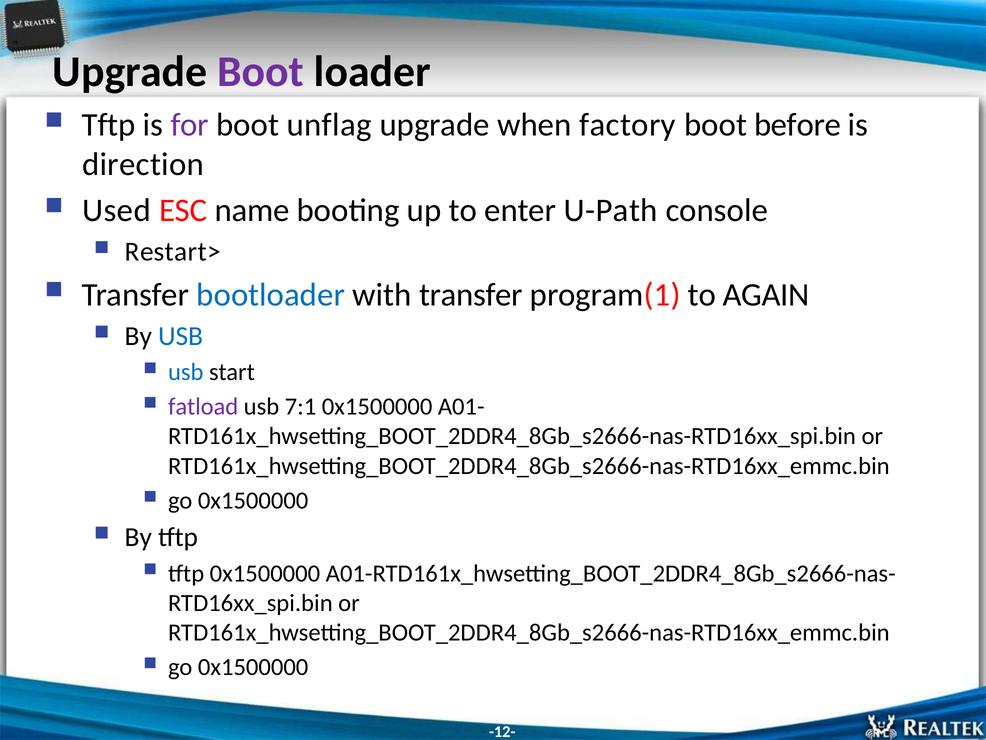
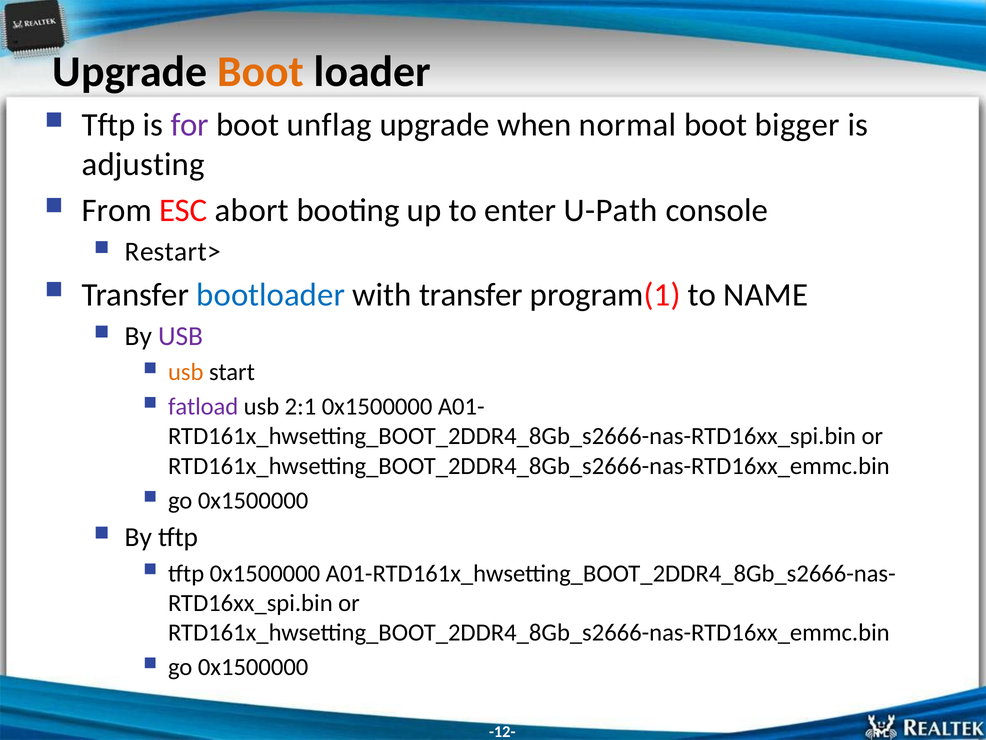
Boot at (261, 72) colour: purple -> orange
factory: factory -> normal
before: before -> bigger
direction: direction -> adjusting
Used: Used -> From
name: name -> abort
AGAIN: AGAIN -> NAME
USB at (181, 336) colour: blue -> purple
usb at (186, 372) colour: blue -> orange
7:1: 7:1 -> 2:1
